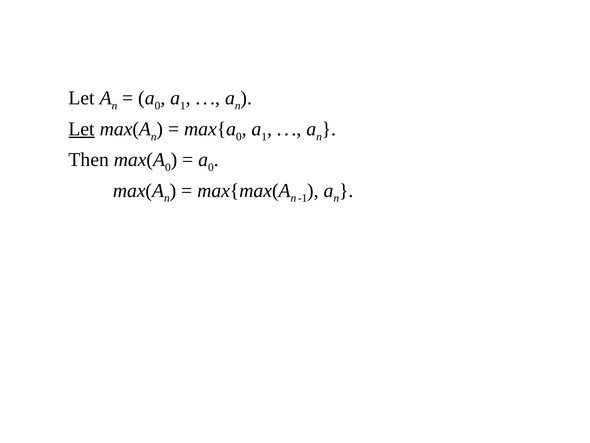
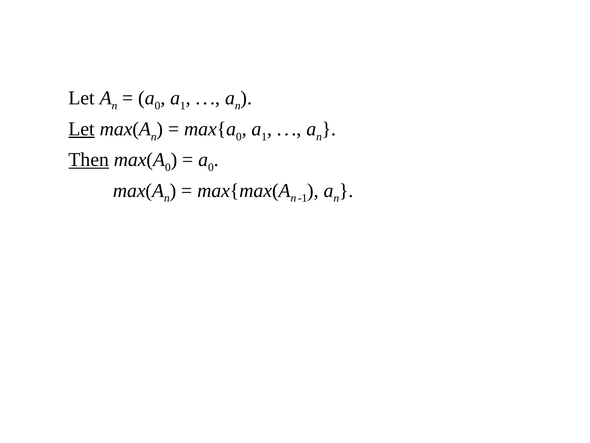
Then underline: none -> present
